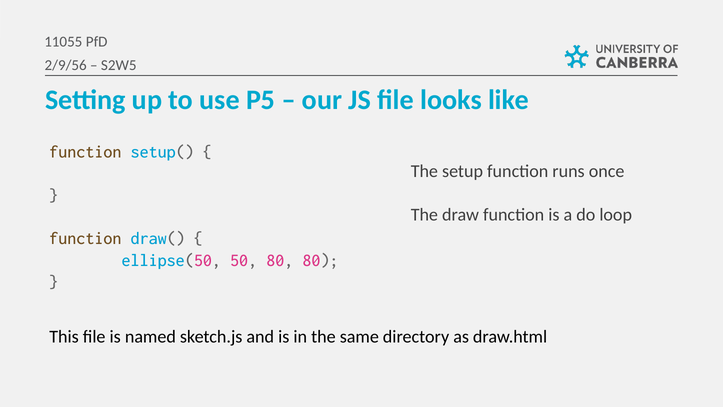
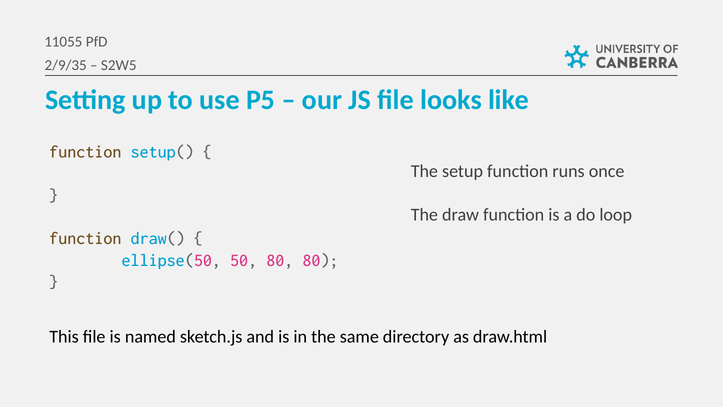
2/9/56: 2/9/56 -> 2/9/35
